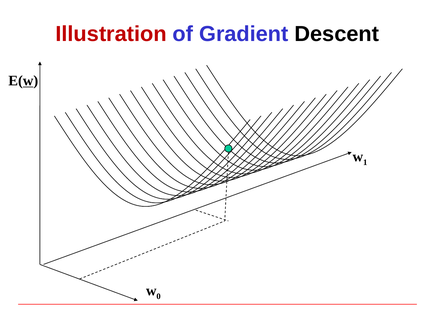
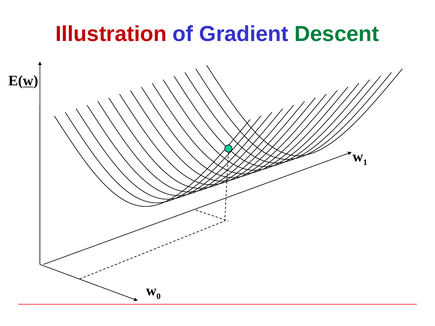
Descent colour: black -> green
